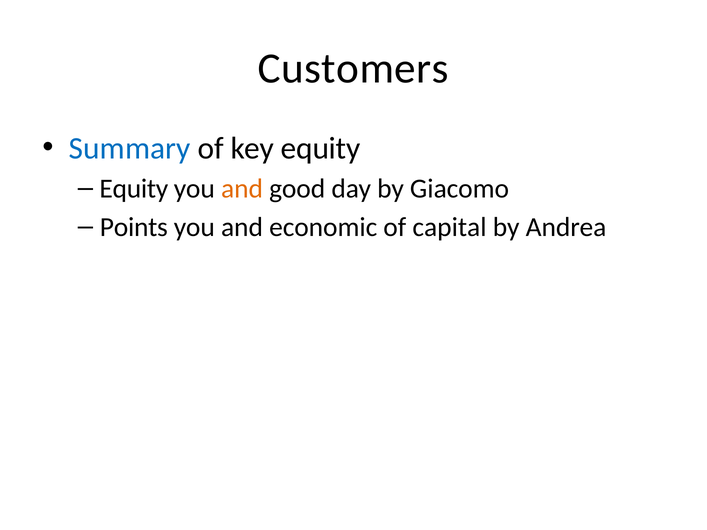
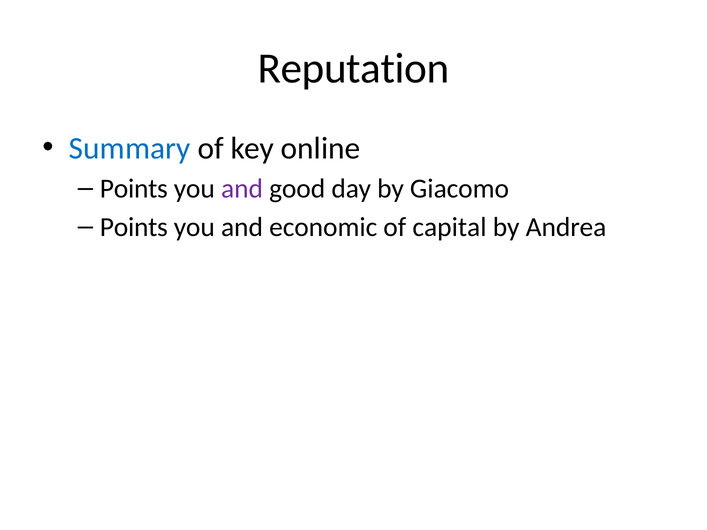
Customers: Customers -> Reputation
key equity: equity -> online
Equity at (134, 189): Equity -> Points
and at (242, 189) colour: orange -> purple
